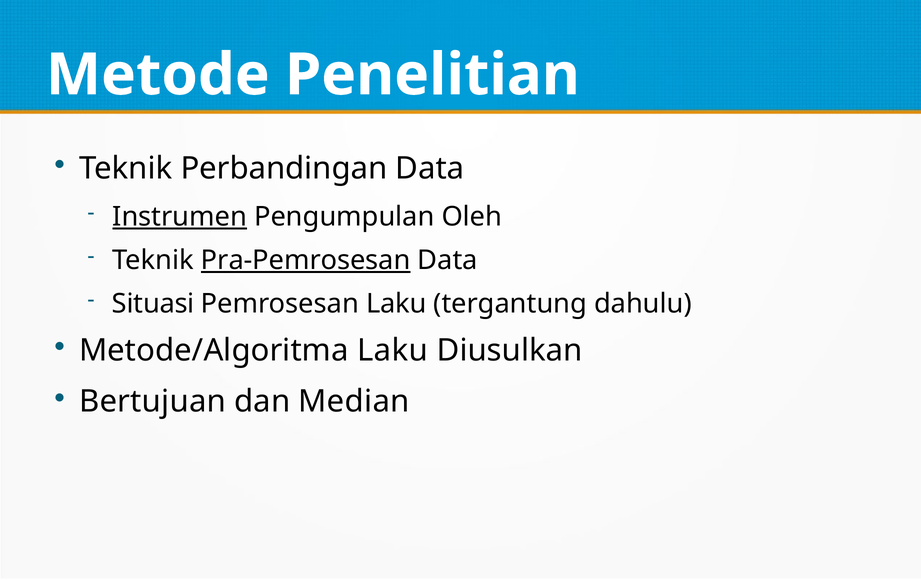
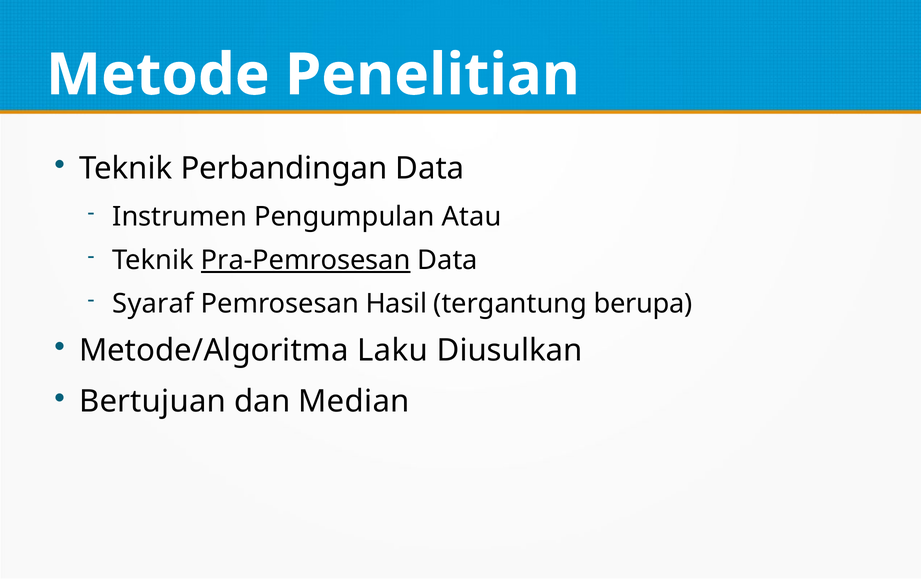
Instrumen underline: present -> none
Oleh: Oleh -> Atau
Situasi: Situasi -> Syaraf
Pemrosesan Laku: Laku -> Hasil
dahulu: dahulu -> berupa
